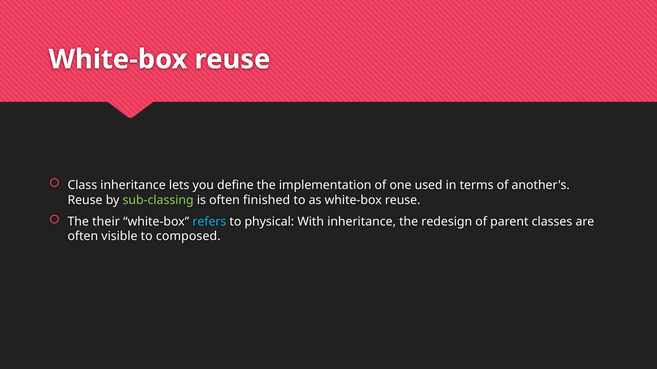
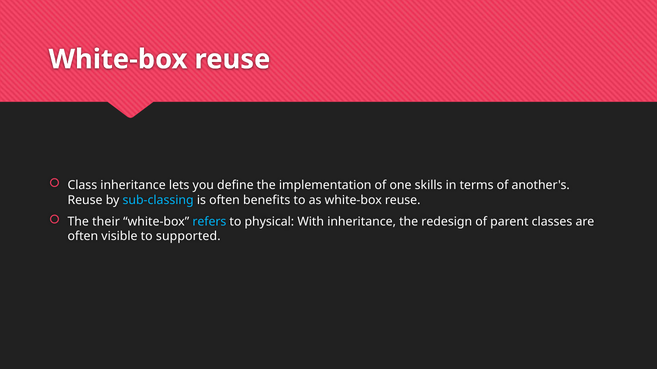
used: used -> skills
sub-classing colour: light green -> light blue
finished: finished -> benefits
composed: composed -> supported
